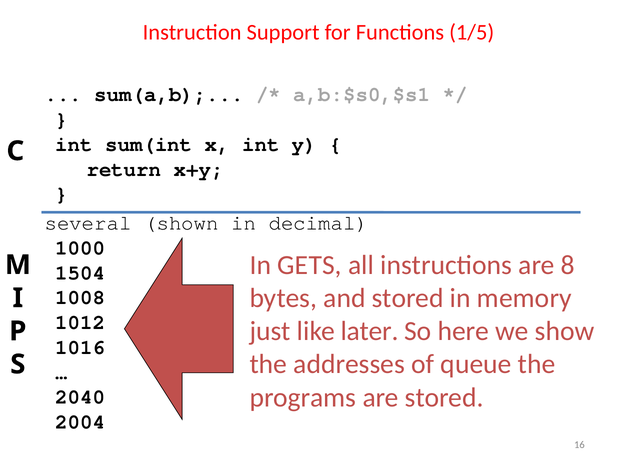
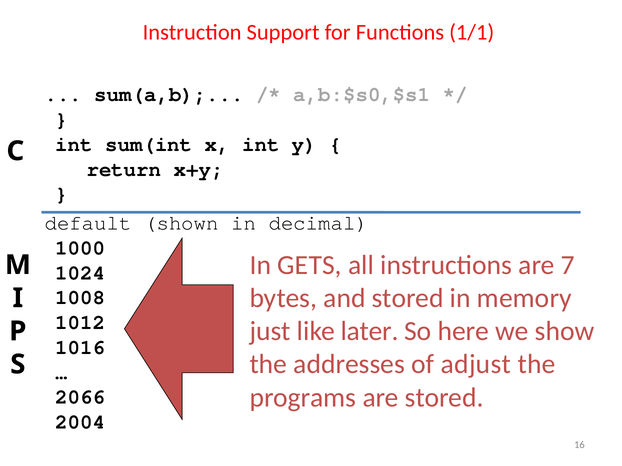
1/5: 1/5 -> 1/1
several: several -> default
8: 8 -> 7
1504: 1504 -> 1024
queue: queue -> adjust
2040: 2040 -> 2066
